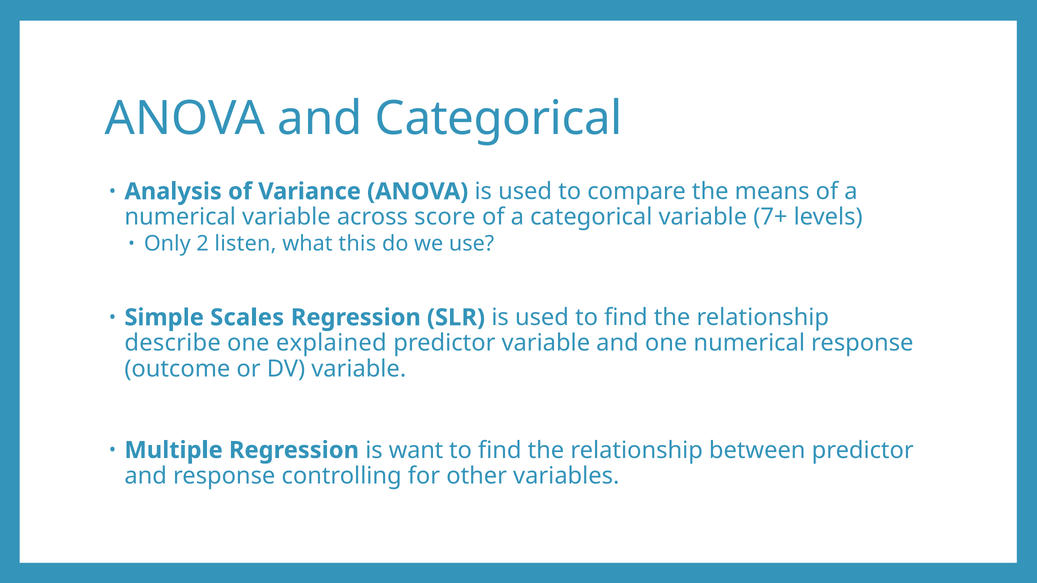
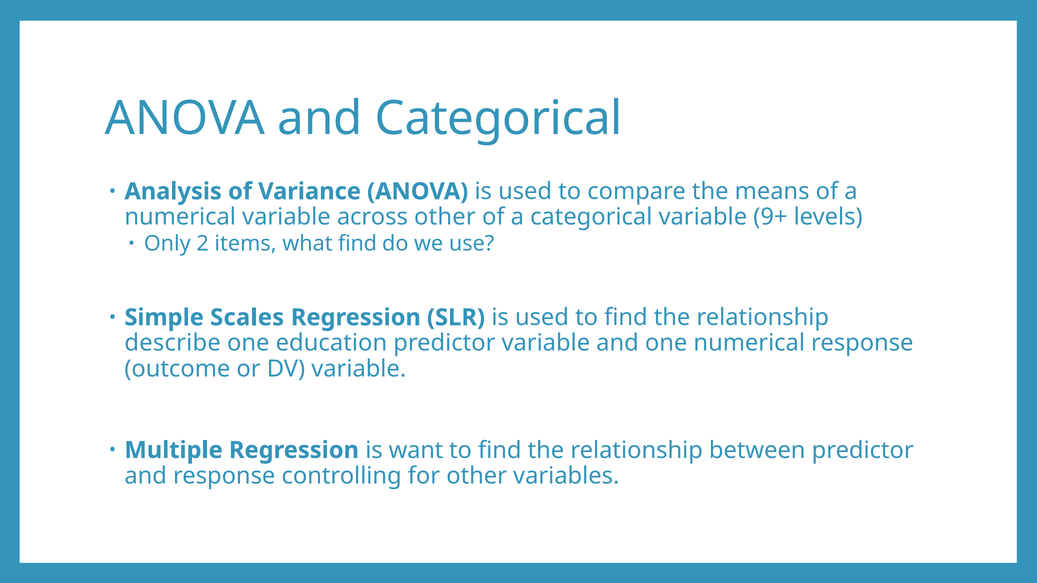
across score: score -> other
7+: 7+ -> 9+
listen: listen -> items
what this: this -> find
explained: explained -> education
